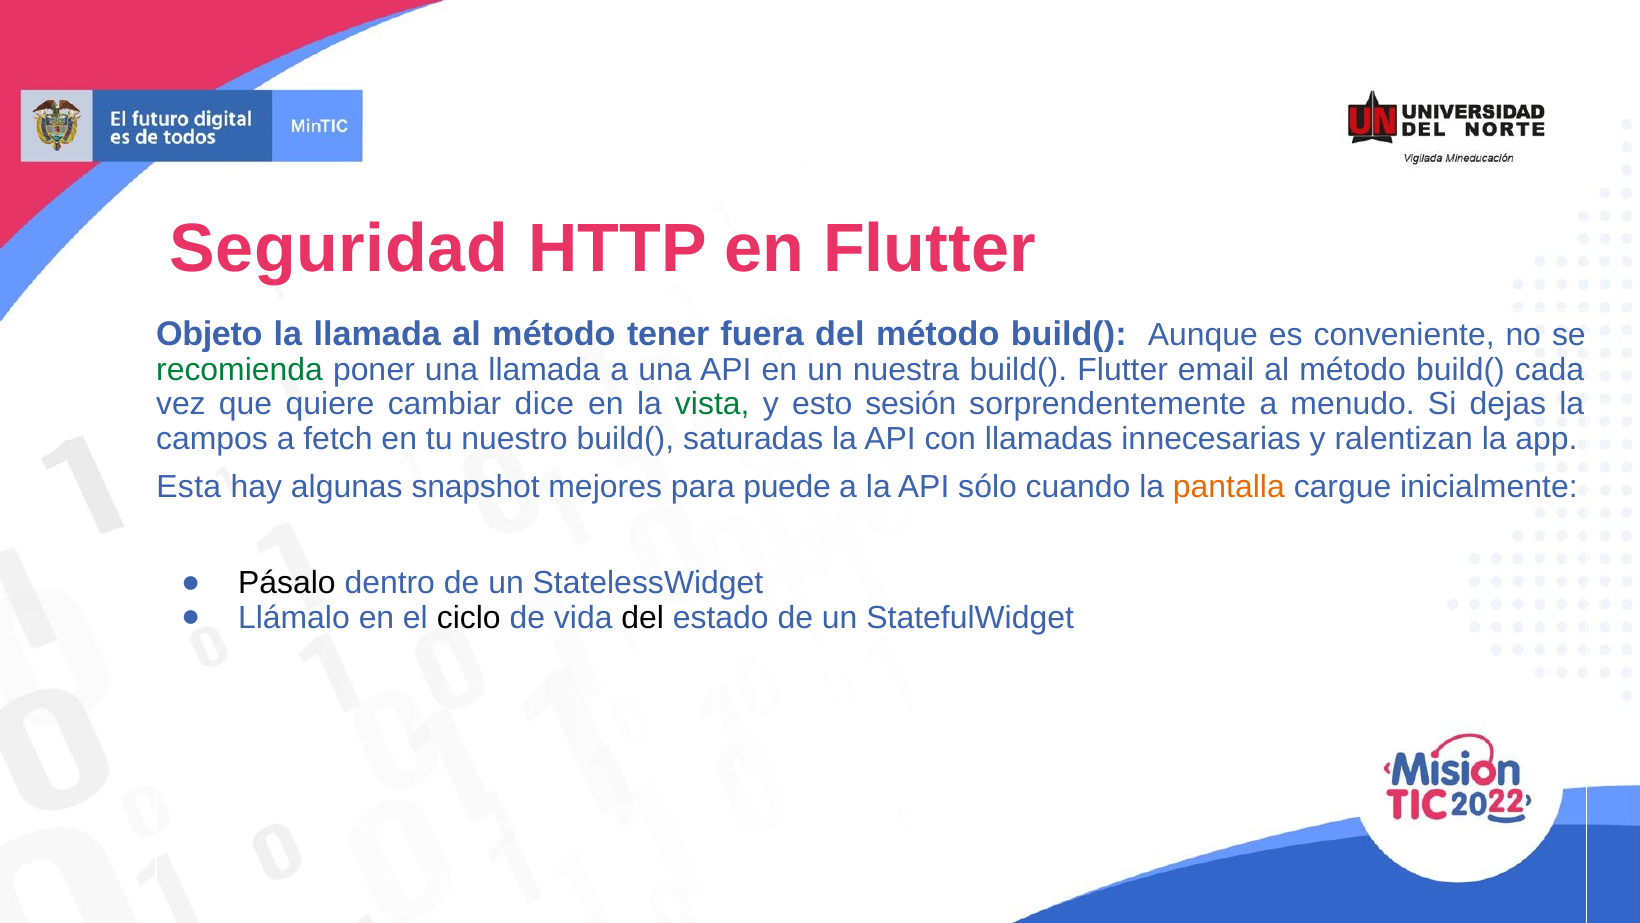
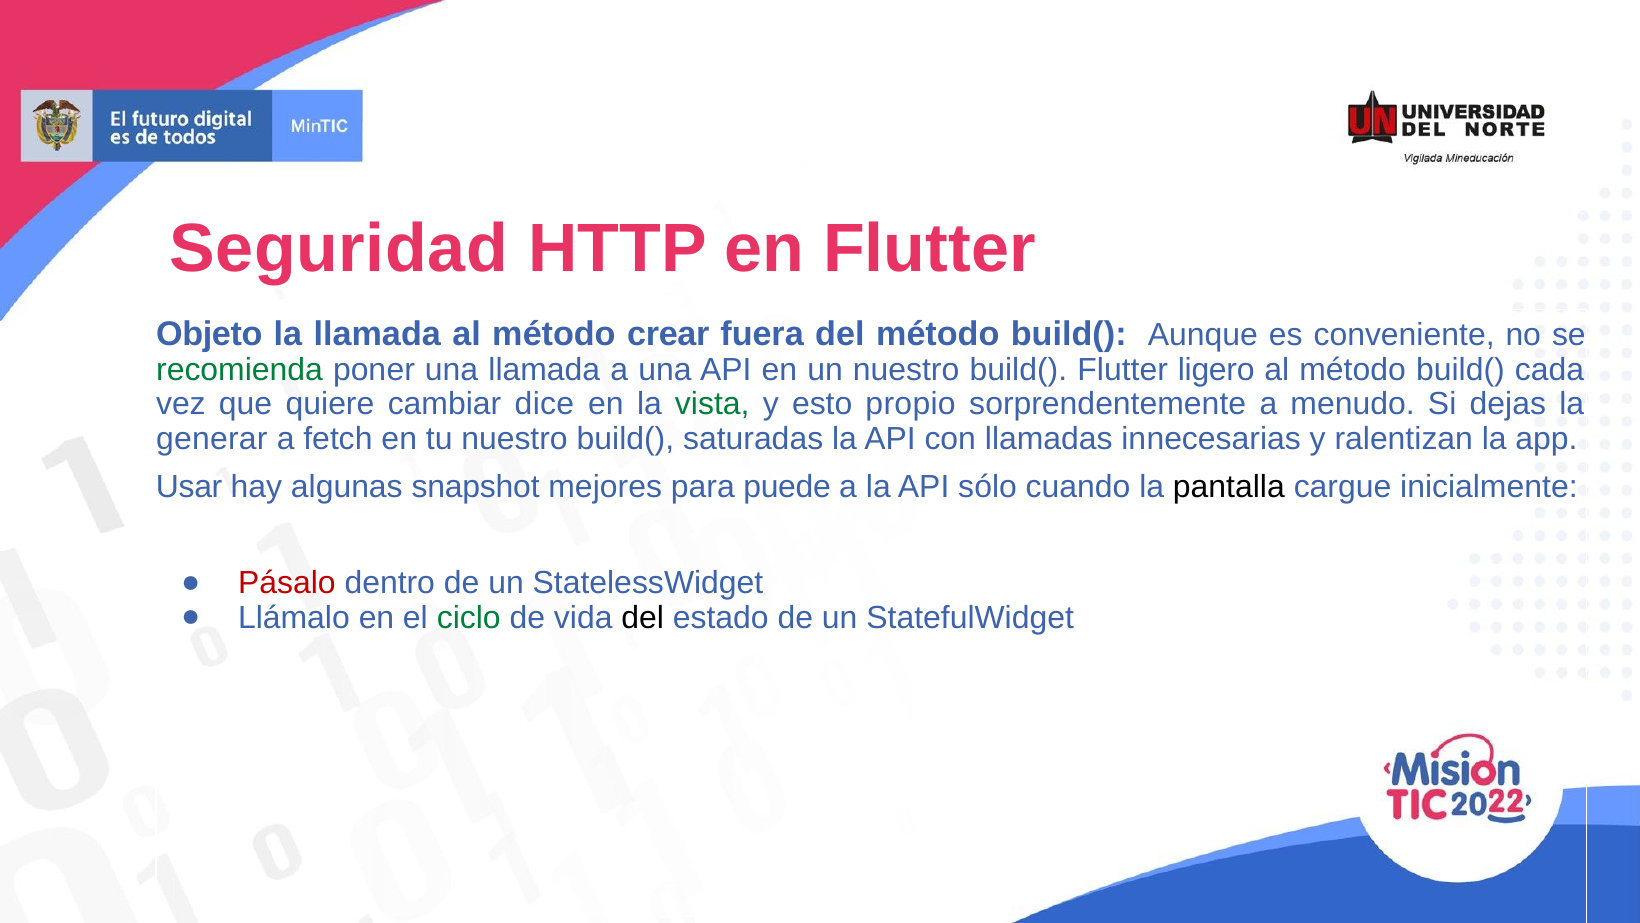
tener: tener -> crear
un nuestra: nuestra -> nuestro
email: email -> ligero
sesión: sesión -> propio
campos: campos -> generar
Esta: Esta -> Usar
pantalla colour: orange -> black
Pásalo colour: black -> red
ciclo colour: black -> green
